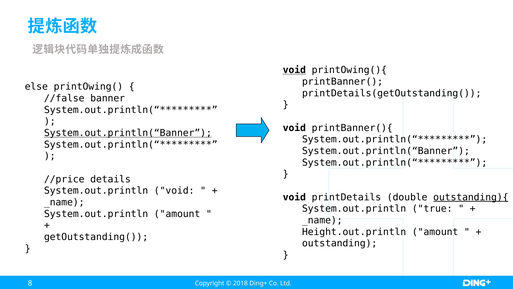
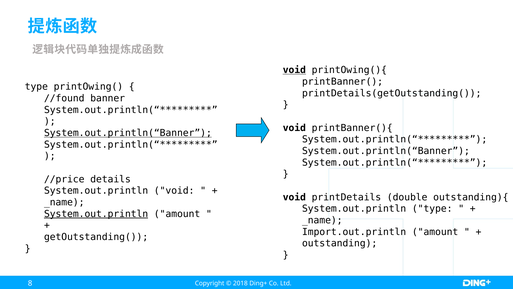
else at (36, 87): else -> type
//false: //false -> //found
outstanding){ underline: present -> none
System.out.println true: true -> type
System.out.println at (96, 214) underline: none -> present
Height.out.println: Height.out.println -> Import.out.println
